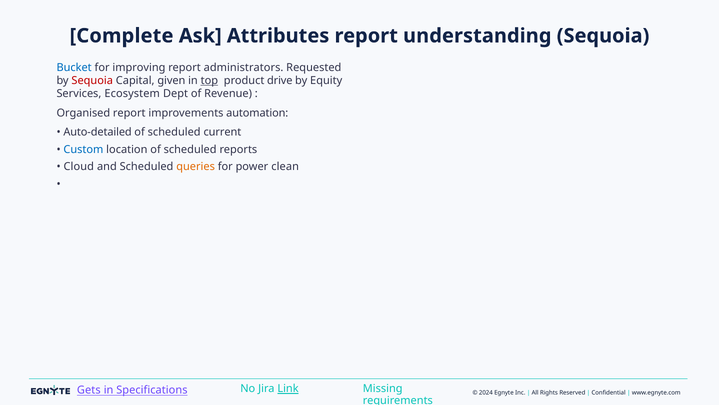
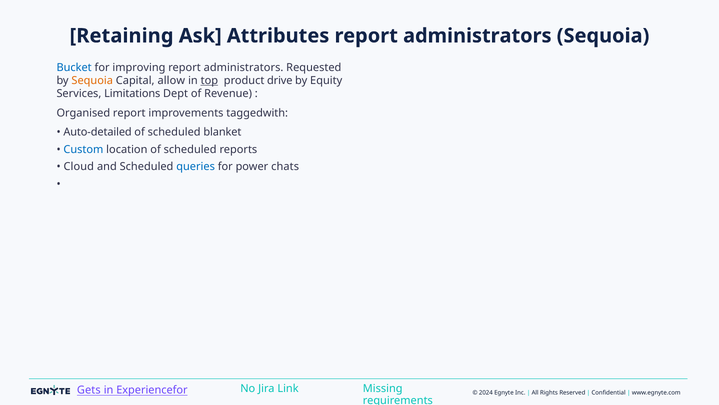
Complete: Complete -> Retaining
understanding at (477, 36): understanding -> administrators
Sequoia at (92, 81) colour: red -> orange
given: given -> allow
Ecosystem: Ecosystem -> Limitations
automation: automation -> taggedwith
current: current -> blanket
queries colour: orange -> blue
clean: clean -> chats
Specifications: Specifications -> Experiencefor
Link underline: present -> none
